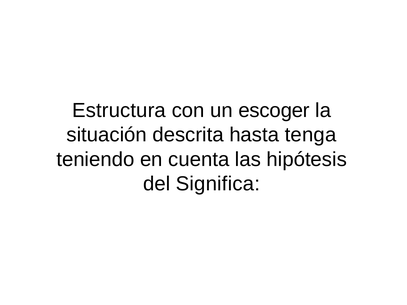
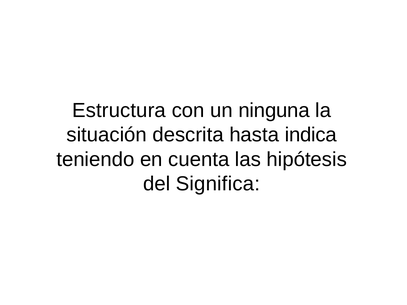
escoger: escoger -> ninguna
tenga: tenga -> indica
